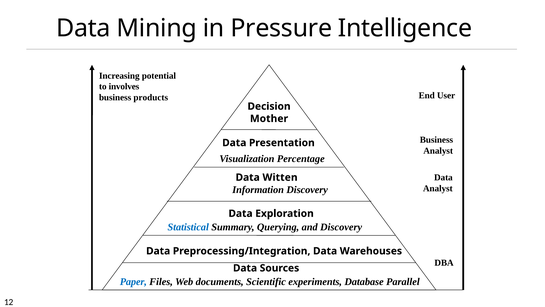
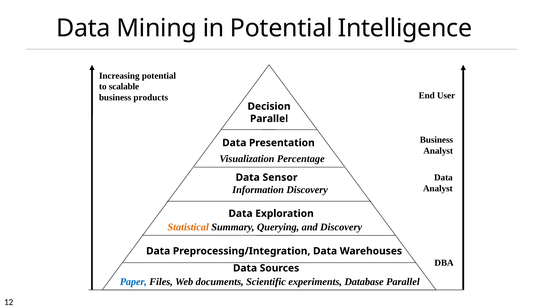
in Pressure: Pressure -> Potential
involves: involves -> scalable
Mother at (269, 118): Mother -> Parallel
Witten: Witten -> Sensor
Statistical colour: blue -> orange
